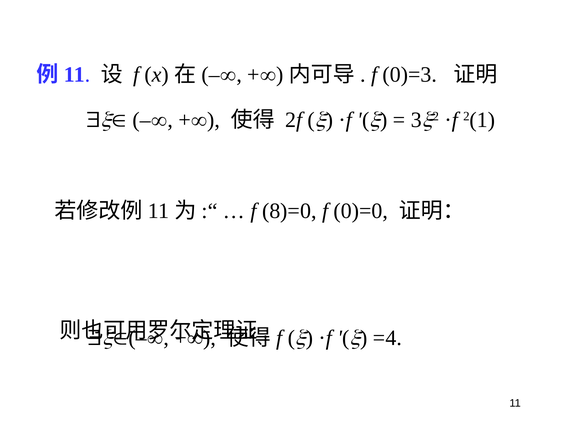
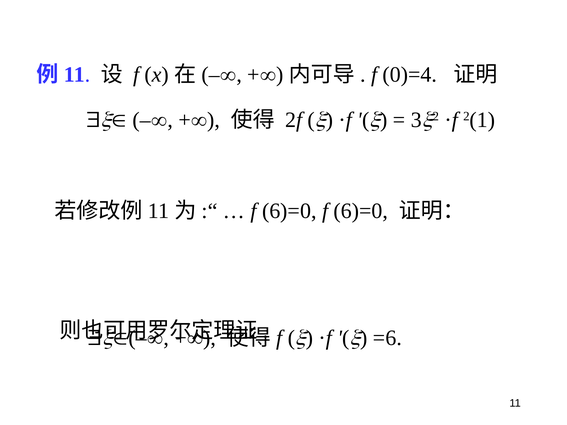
0)=3: 0)=3 -> 0)=4
8)=0 at (289, 211): 8)=0 -> 6)=0
0)=0 at (361, 211): 0)=0 -> 6)=0
=4: =4 -> =6
